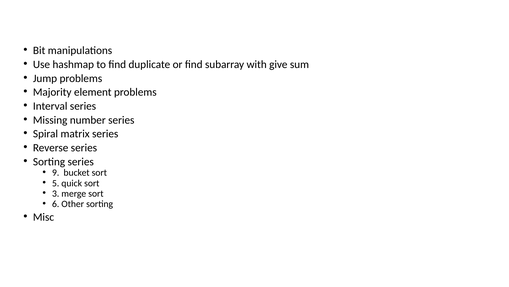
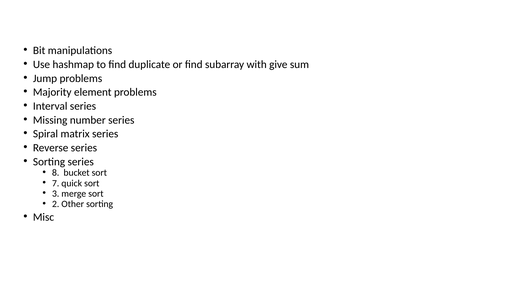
9: 9 -> 8
5: 5 -> 7
6: 6 -> 2
